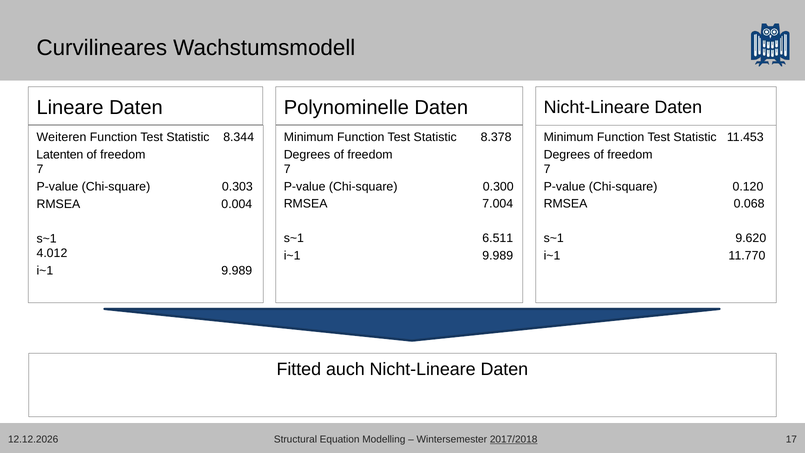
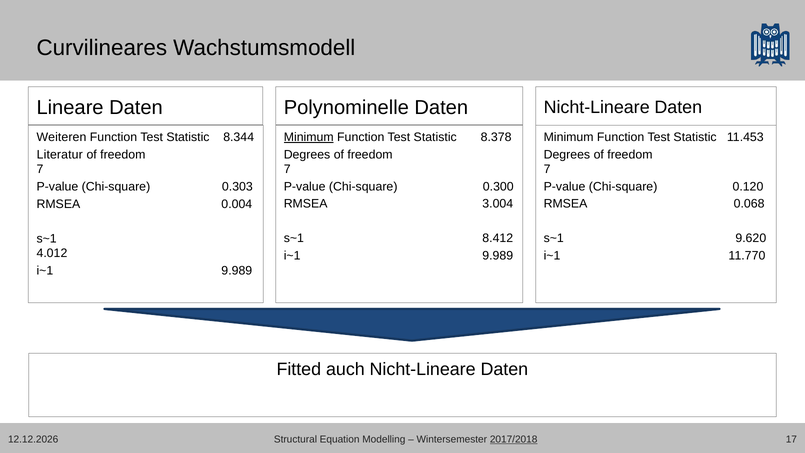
Minimum at (309, 137) underline: none -> present
Latenten: Latenten -> Literatur
7.004: 7.004 -> 3.004
6.511: 6.511 -> 8.412
